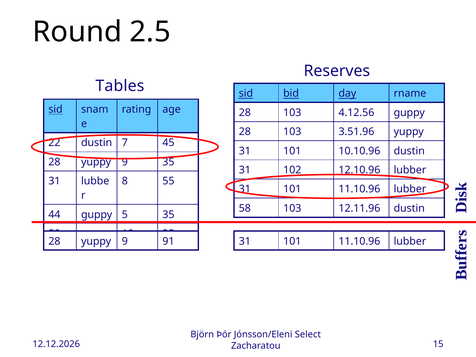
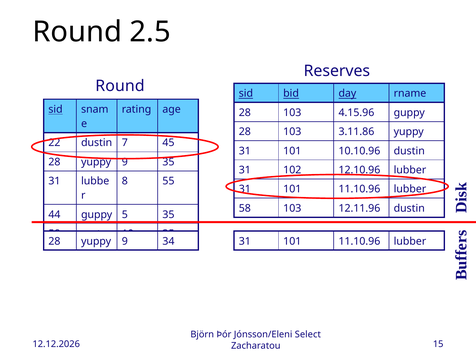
Tables at (120, 86): Tables -> Round
4.12.56: 4.12.56 -> 4.15.96
3.51.96: 3.51.96 -> 3.11.86
91: 91 -> 34
